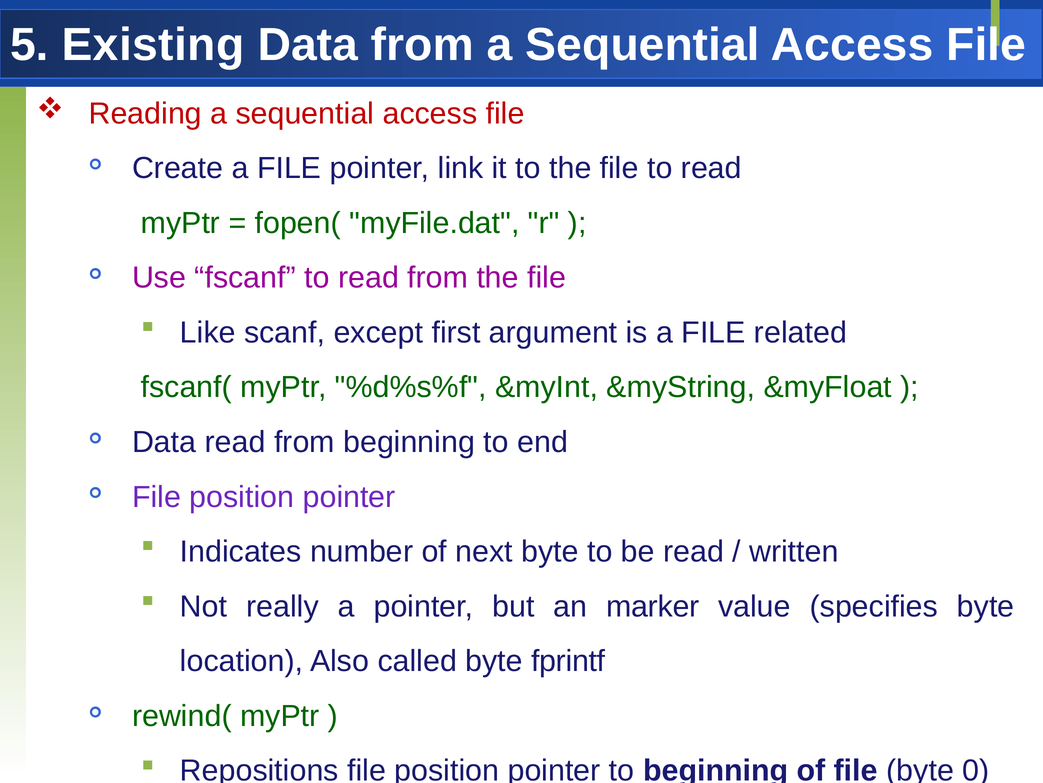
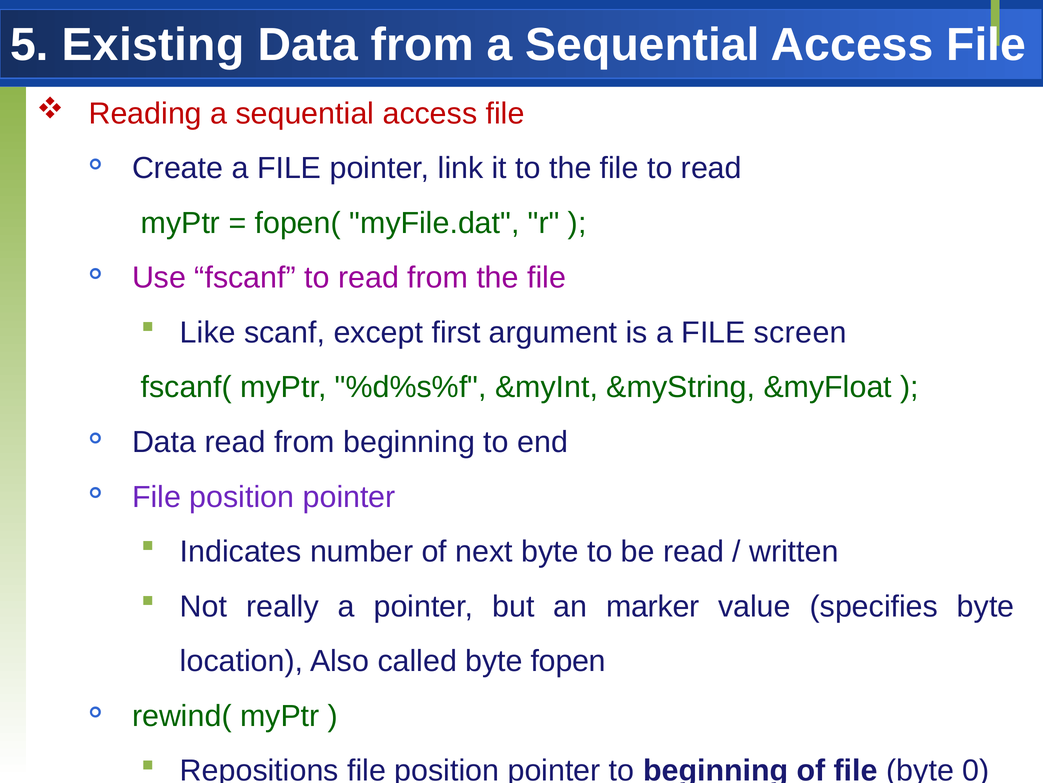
related: related -> screen
fprintf: fprintf -> fopen
